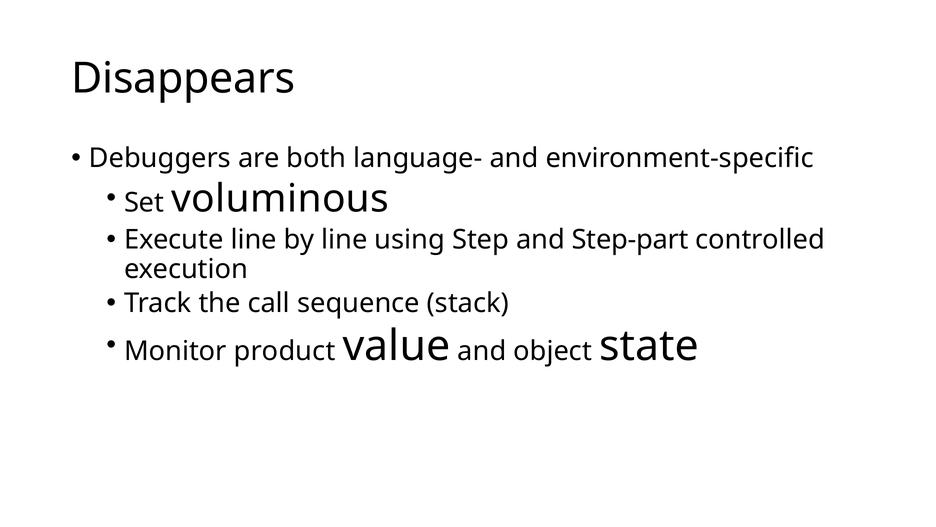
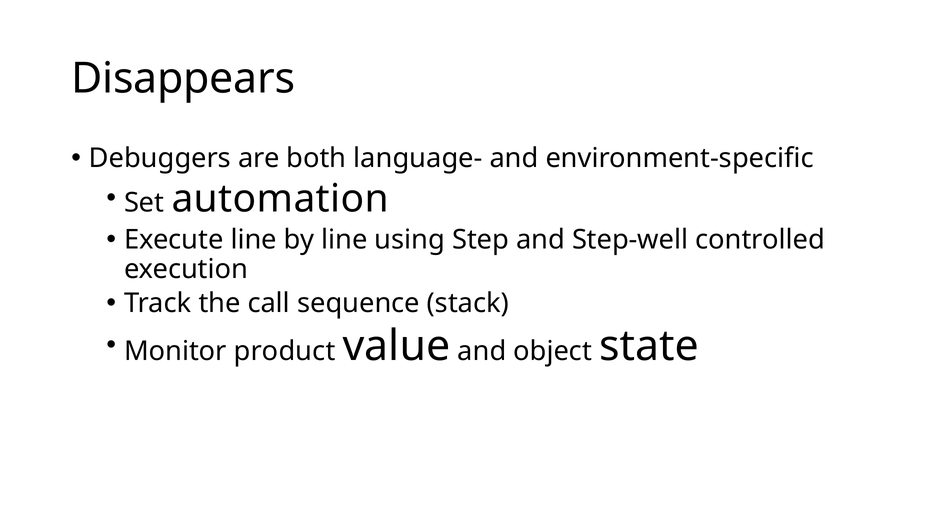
voluminous: voluminous -> automation
Step-part: Step-part -> Step-well
